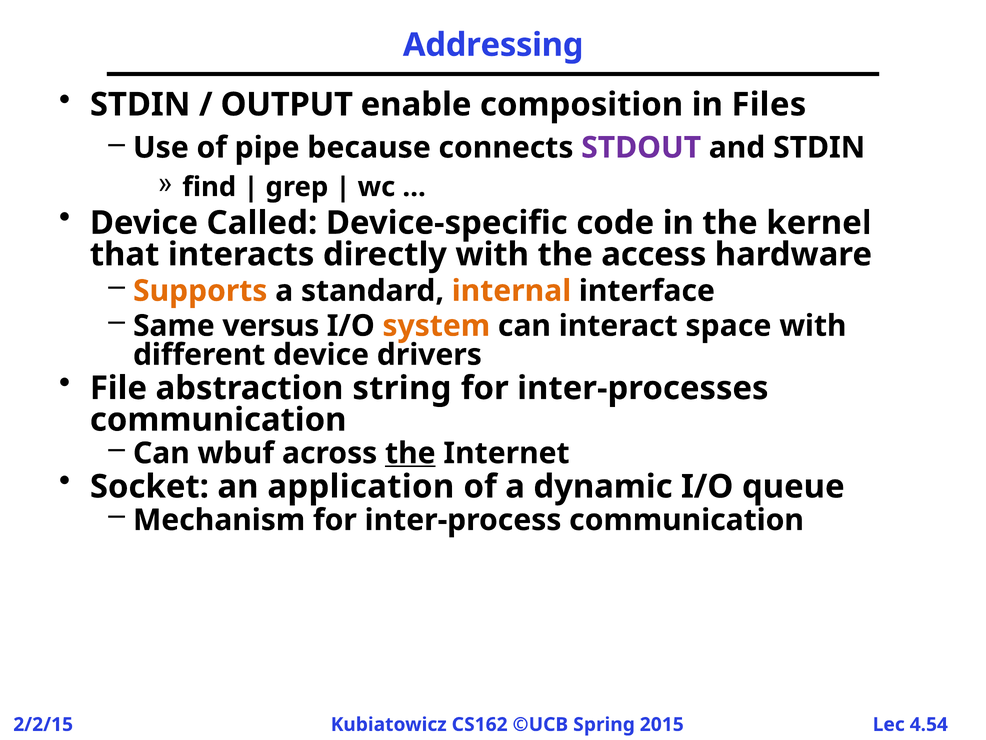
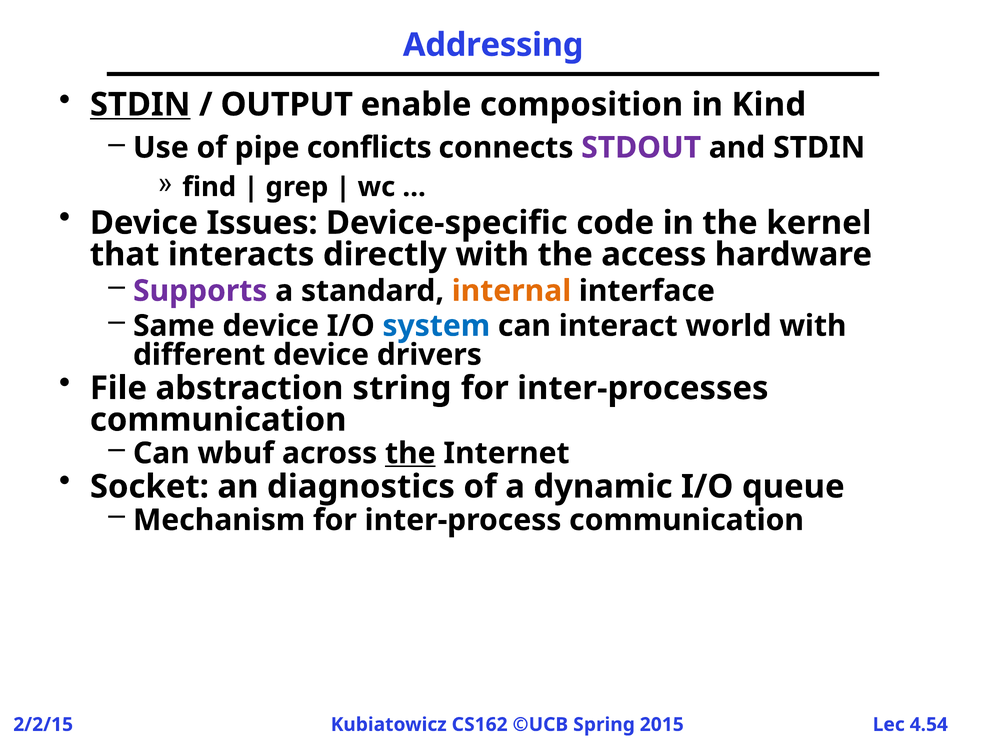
STDIN at (140, 105) underline: none -> present
Files: Files -> Kind
because: because -> conflicts
Called: Called -> Issues
Supports colour: orange -> purple
Same versus: versus -> device
system colour: orange -> blue
space: space -> world
application: application -> diagnostics
